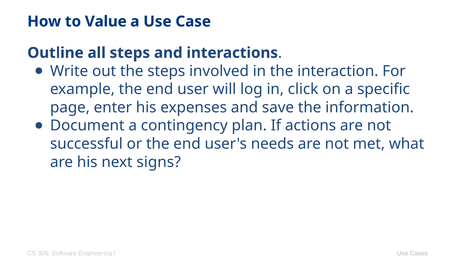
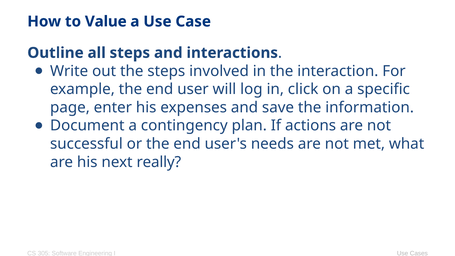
signs: signs -> really
